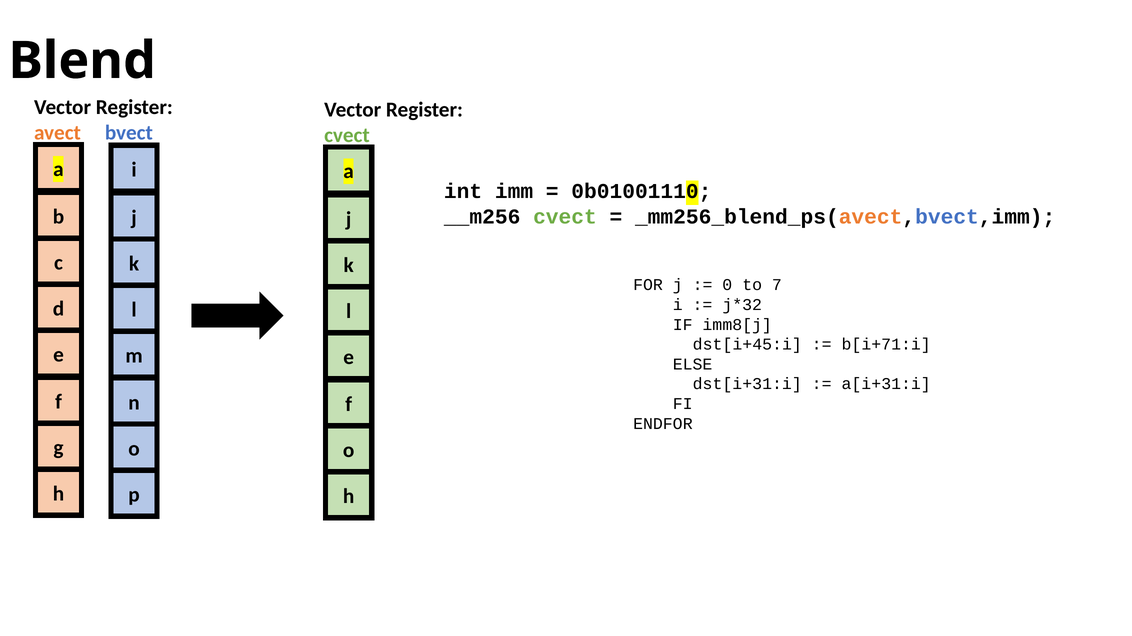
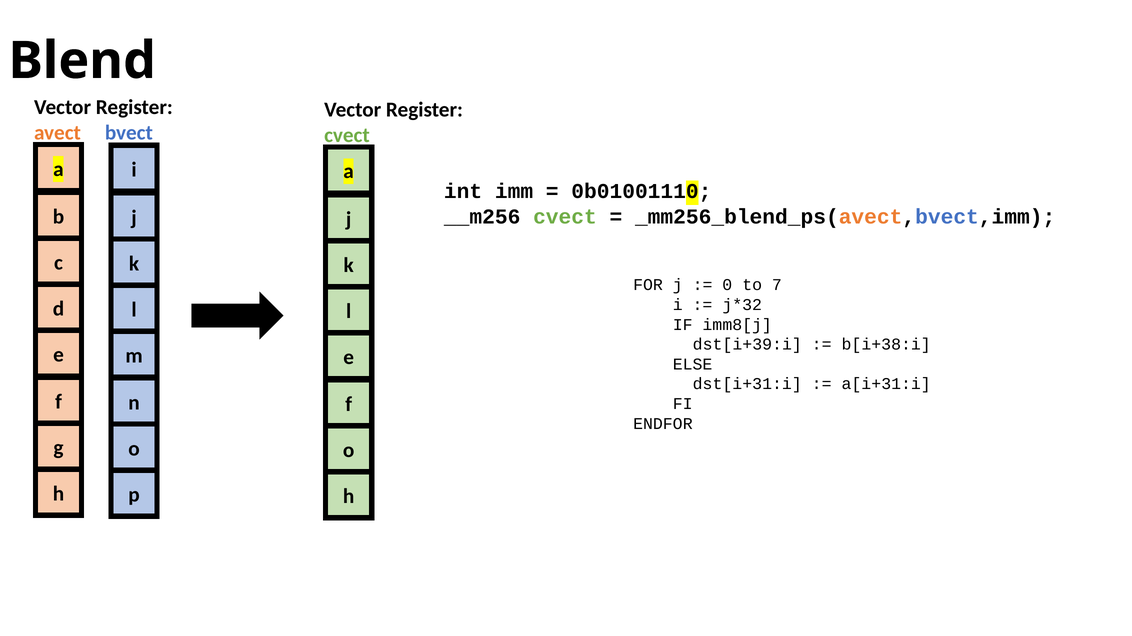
dst[i+45:i: dst[i+45:i -> dst[i+39:i
b[i+71:i: b[i+71:i -> b[i+38:i
